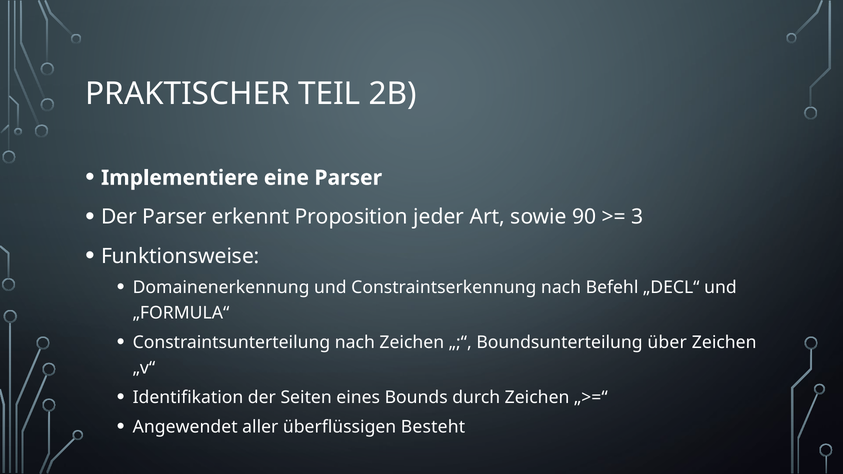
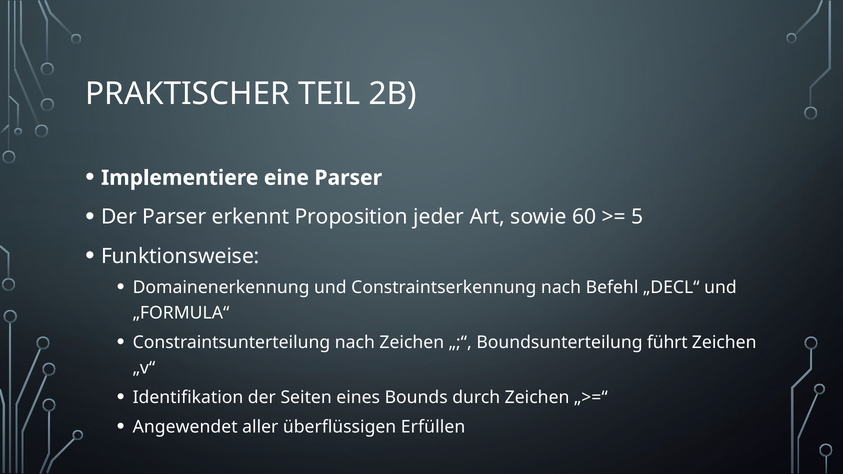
90: 90 -> 60
3: 3 -> 5
über: über -> führt
Besteht: Besteht -> Erfüllen
